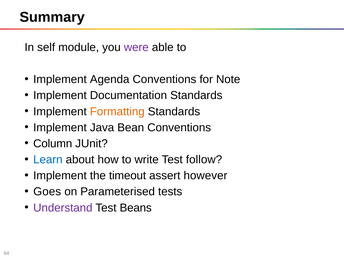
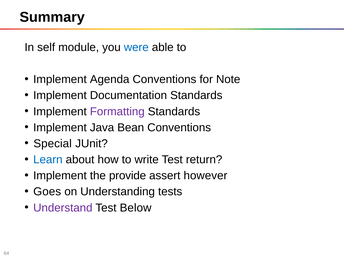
were colour: purple -> blue
Formatting colour: orange -> purple
Column: Column -> Special
follow: follow -> return
timeout: timeout -> provide
Parameterised: Parameterised -> Understanding
Beans: Beans -> Below
